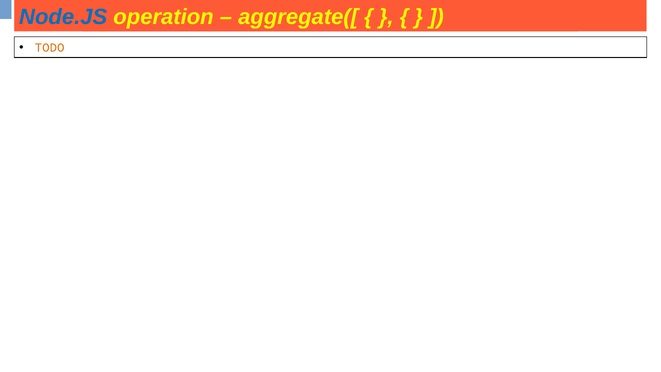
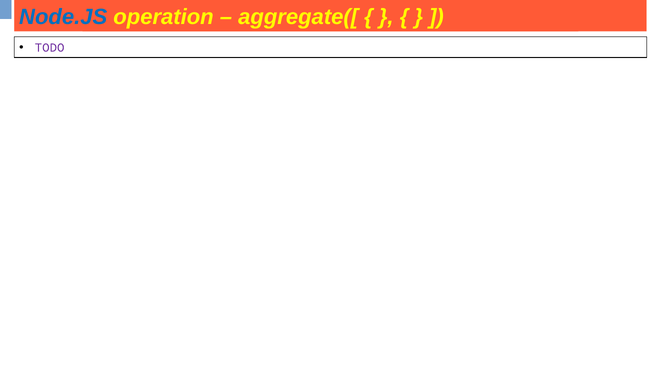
TODO colour: orange -> purple
